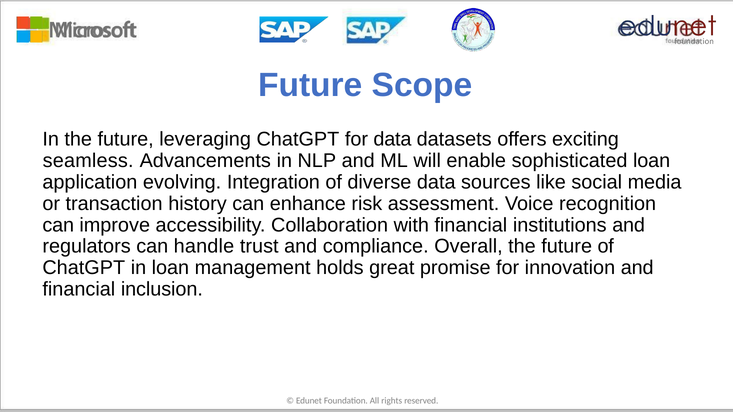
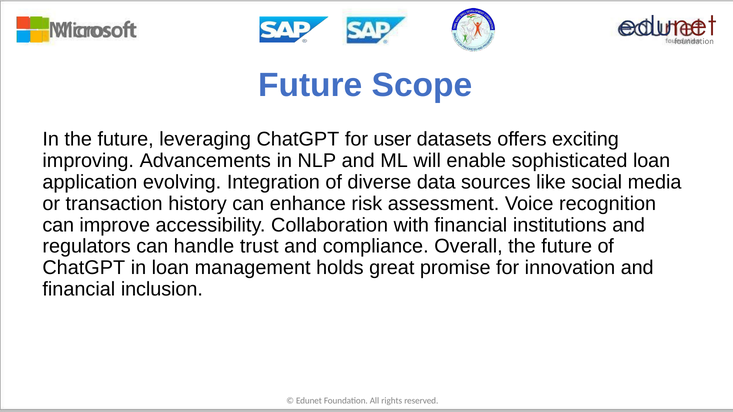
for data: data -> user
seamless: seamless -> improving
